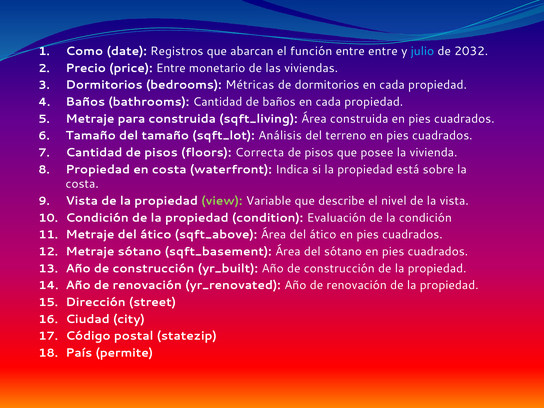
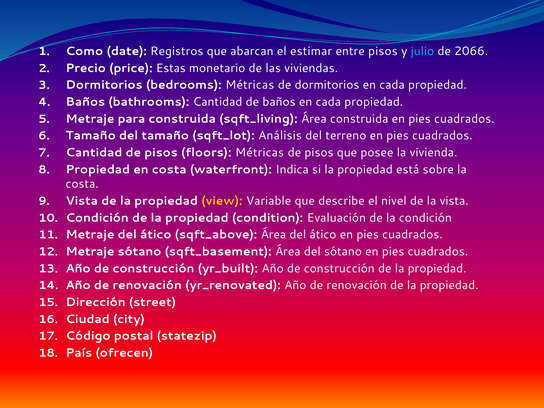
función: función -> estimar
entre entre: entre -> pisos
2032: 2032 -> 2066
price Entre: Entre -> Estas
floors Correcta: Correcta -> Métricas
view colour: light green -> yellow
permite: permite -> ofrecen
